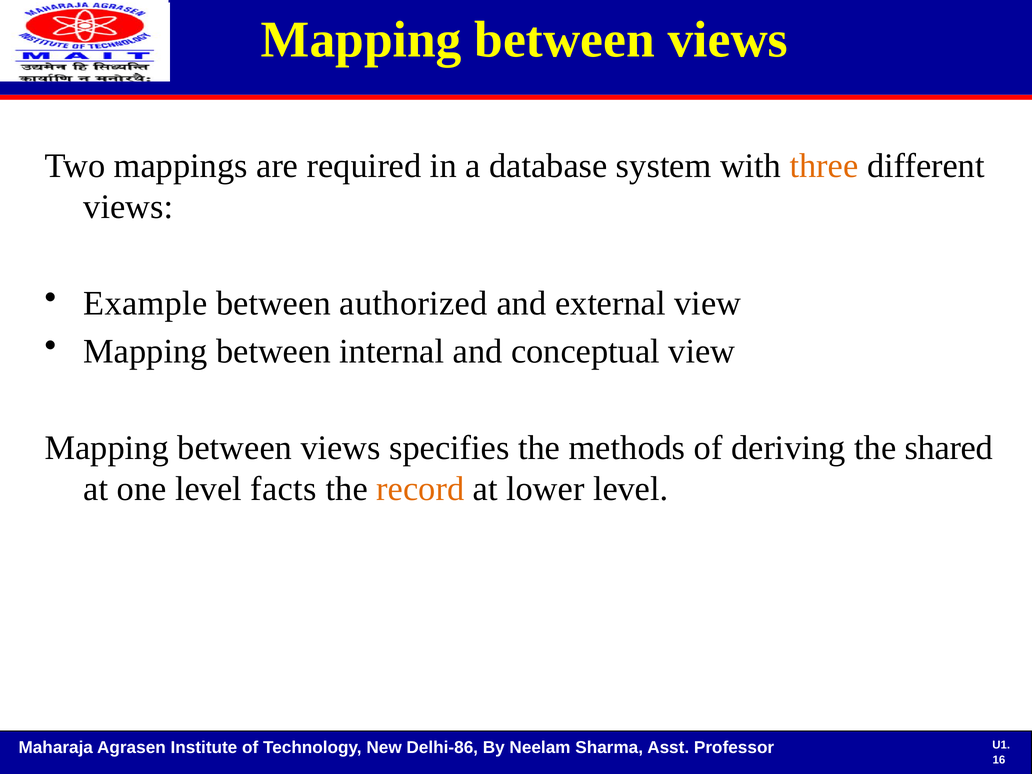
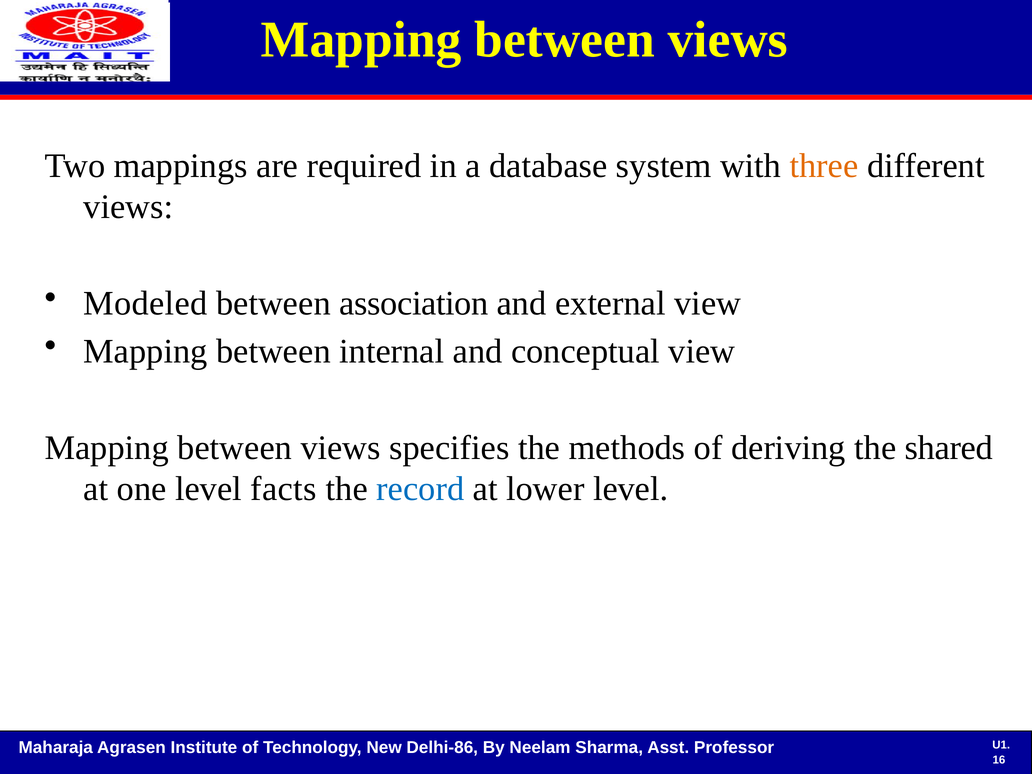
Example: Example -> Modeled
authorized: authorized -> association
record colour: orange -> blue
